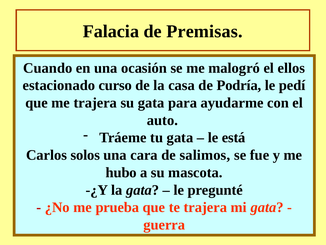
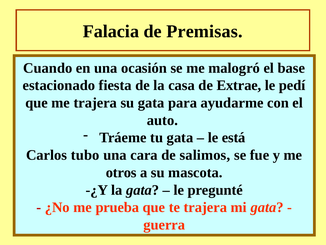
ellos: ellos -> base
curso: curso -> fiesta
Podría: Podría -> Extrae
solos: solos -> tubo
hubo: hubo -> otros
